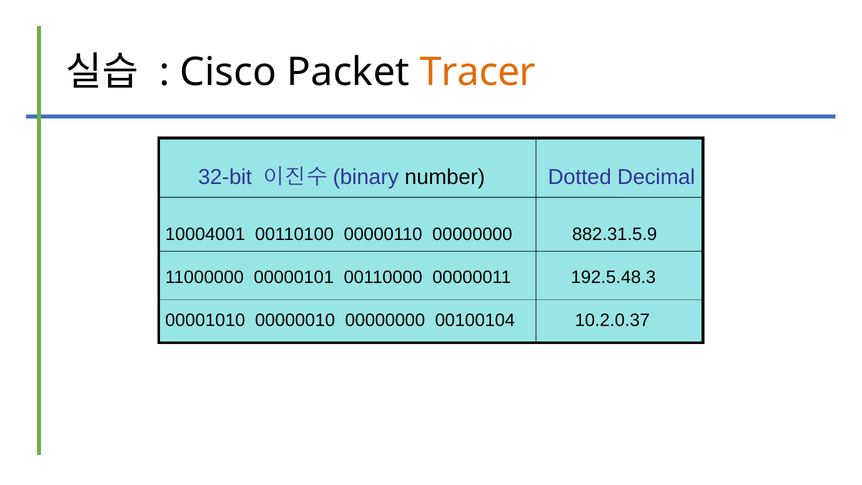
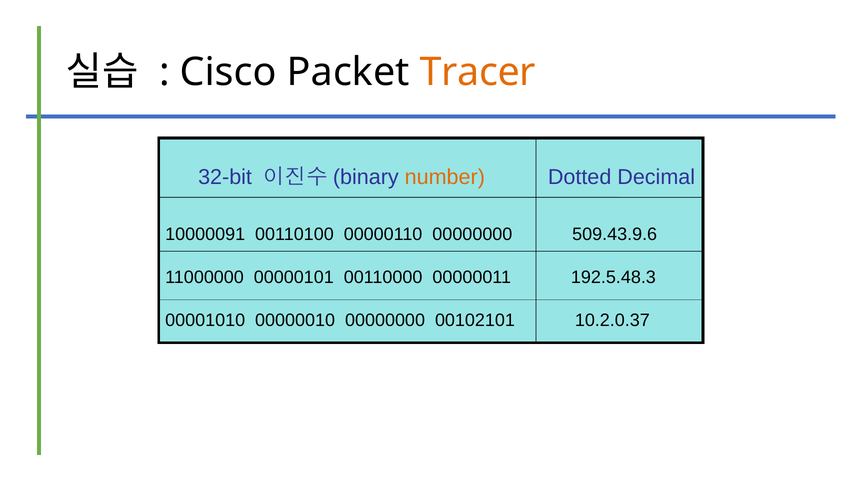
number colour: black -> orange
10004001: 10004001 -> 10000091
882.31.5.9: 882.31.5.9 -> 509.43.9.6
00100104: 00100104 -> 00102101
